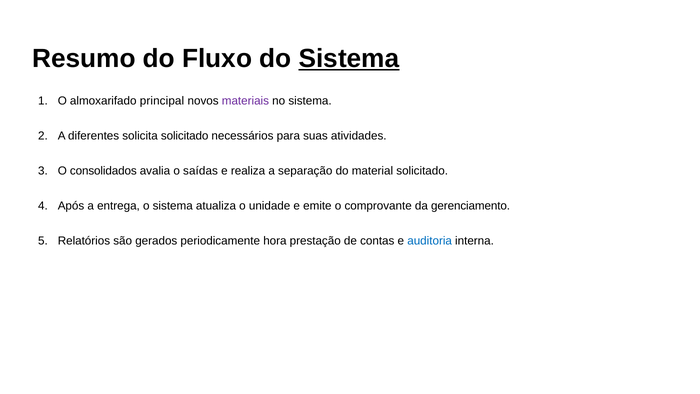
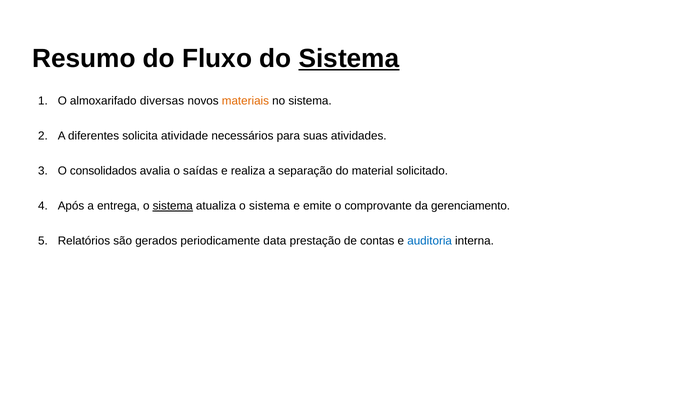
principal: principal -> diversas
materiais colour: purple -> orange
solicita solicitado: solicitado -> atividade
sistema at (173, 206) underline: none -> present
atualiza o unidade: unidade -> sistema
hora: hora -> data
